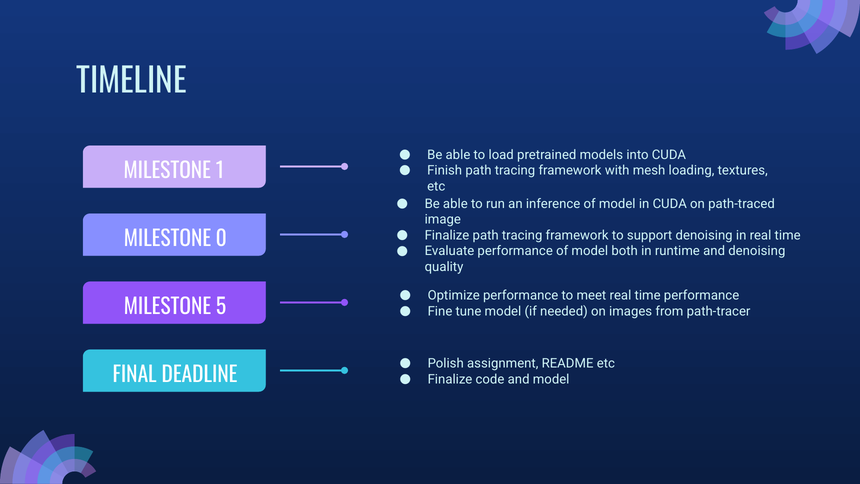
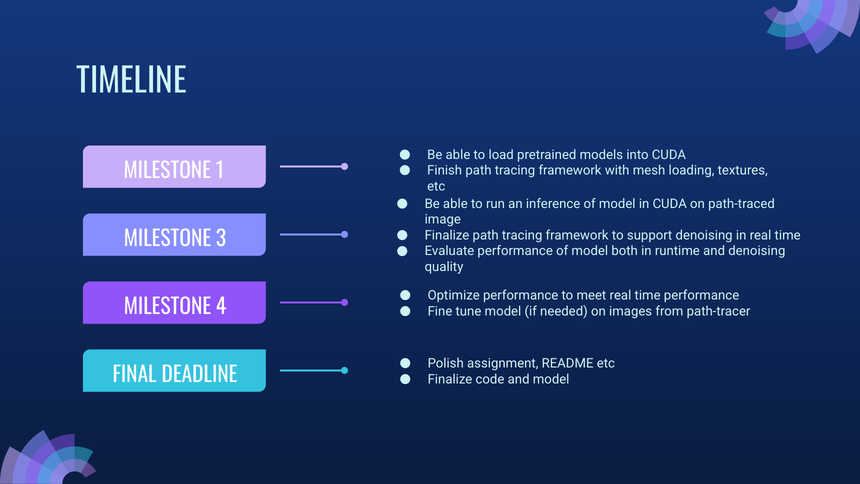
0: 0 -> 3
5: 5 -> 4
